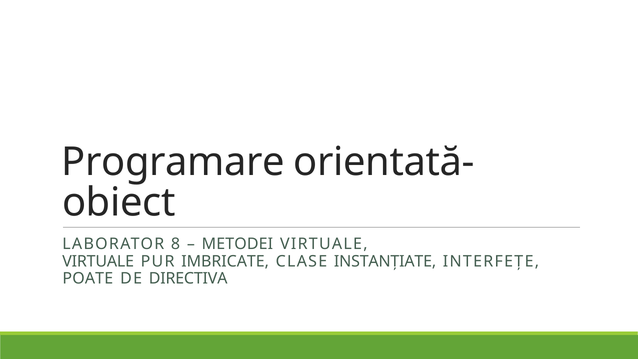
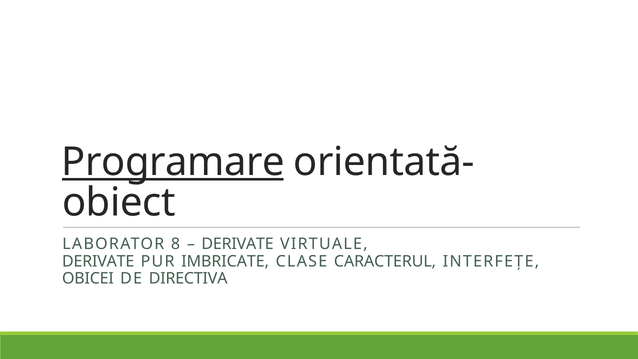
Programare underline: none -> present
METODEI at (237, 244): METODEI -> DERIVATE
VIRTUALE at (98, 261): VIRTUALE -> DERIVATE
INSTANȚIATE: INSTANȚIATE -> CARACTERUL
POATE: POATE -> OBICEI
